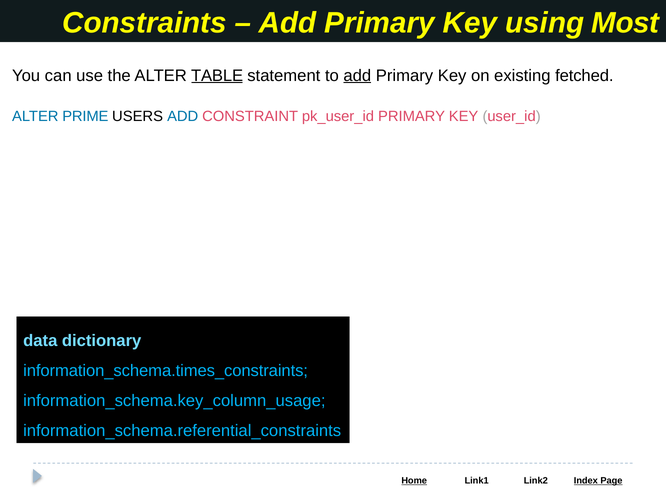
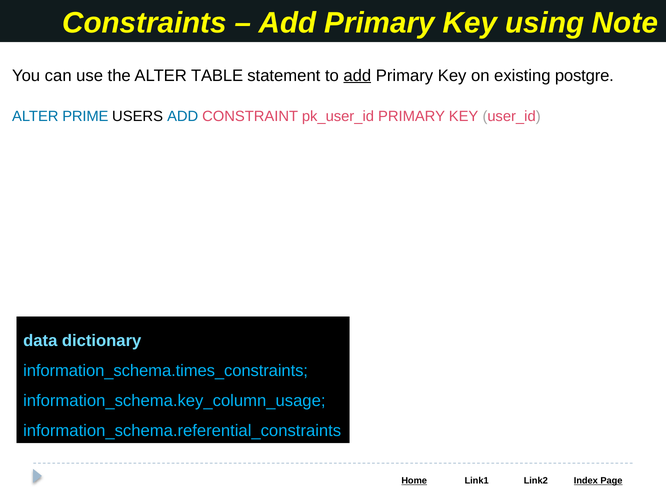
Most: Most -> Note
TABLE underline: present -> none
fetched: fetched -> postgre
